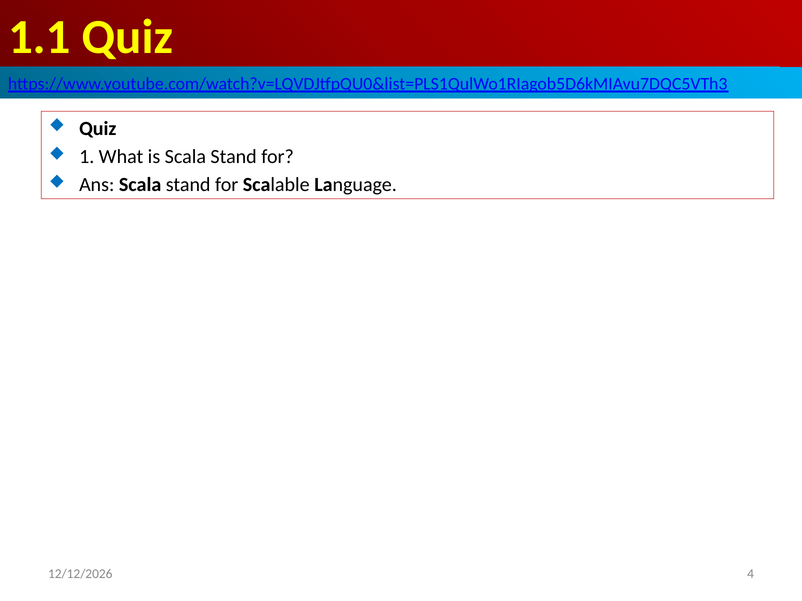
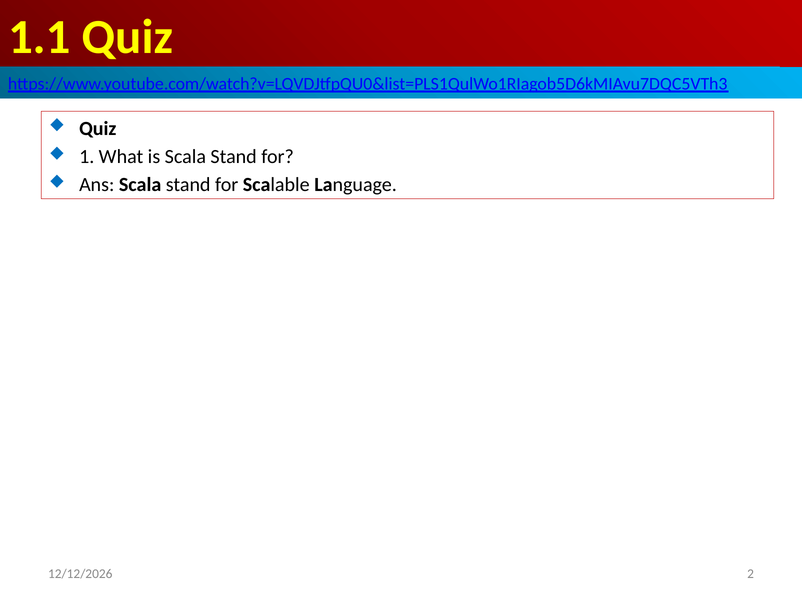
4: 4 -> 2
